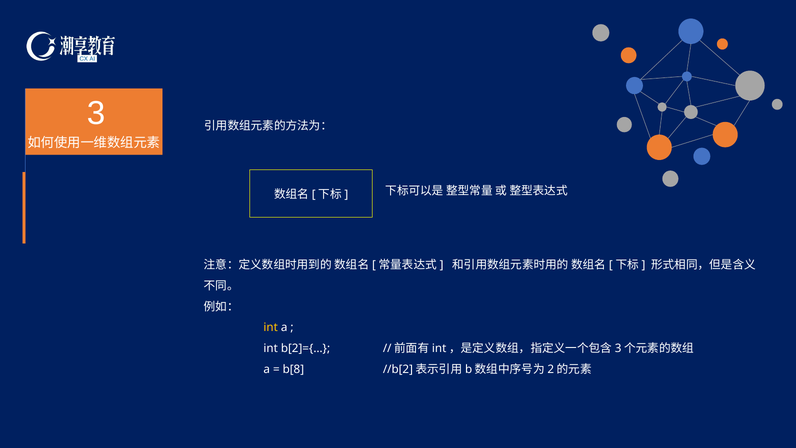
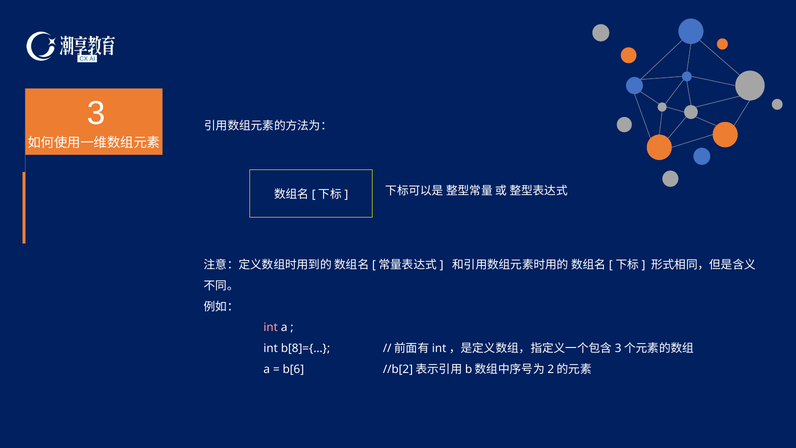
int at (271, 327) colour: yellow -> pink
b[2]={…: b[2]={… -> b[8]={…
b[8: b[8 -> b[6
